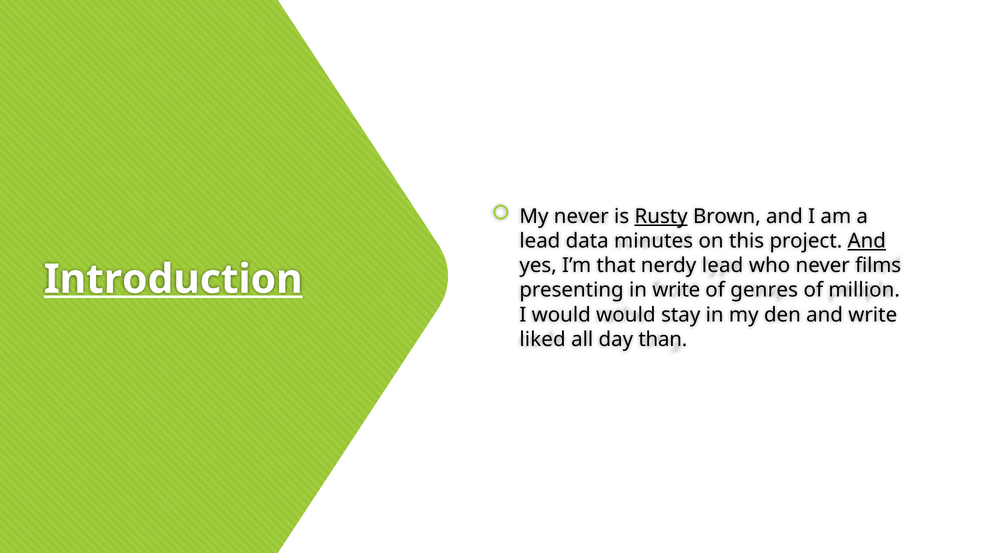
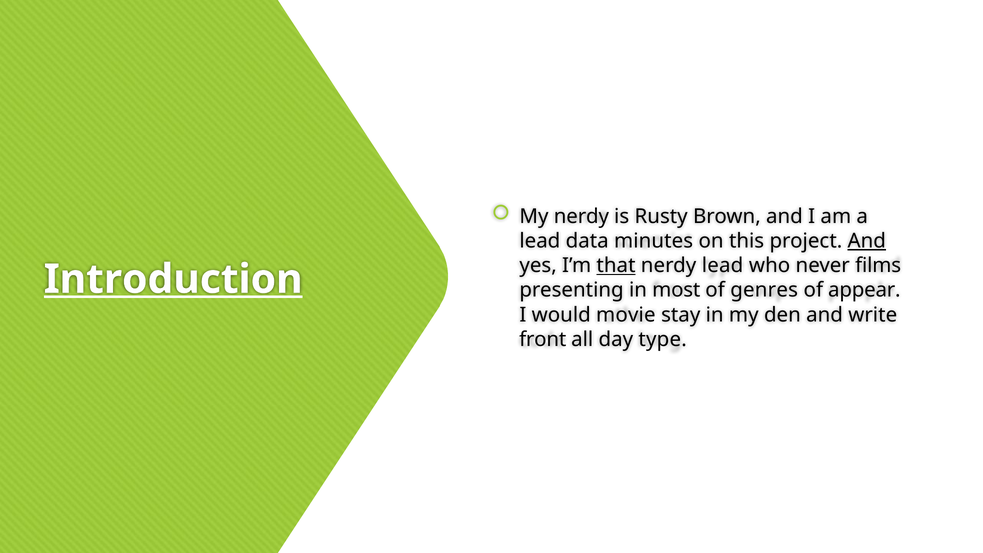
My never: never -> nerdy
Rusty underline: present -> none
that underline: none -> present
in write: write -> most
million: million -> appear
would would: would -> movie
liked: liked -> front
than: than -> type
